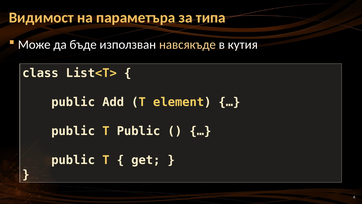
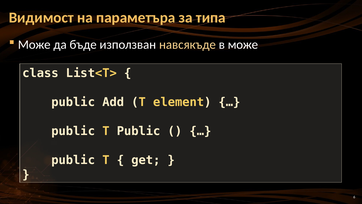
в кутия: кутия -> може
